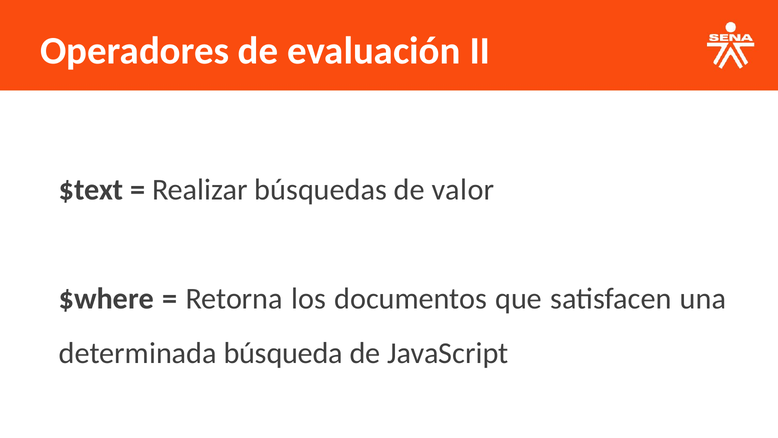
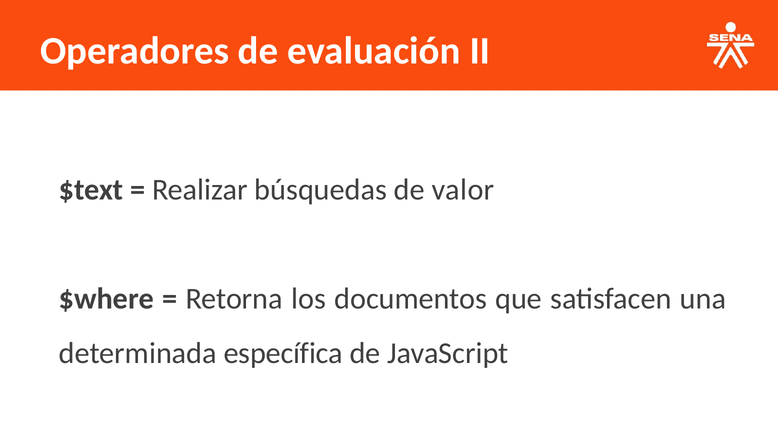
búsqueda: búsqueda -> específica
